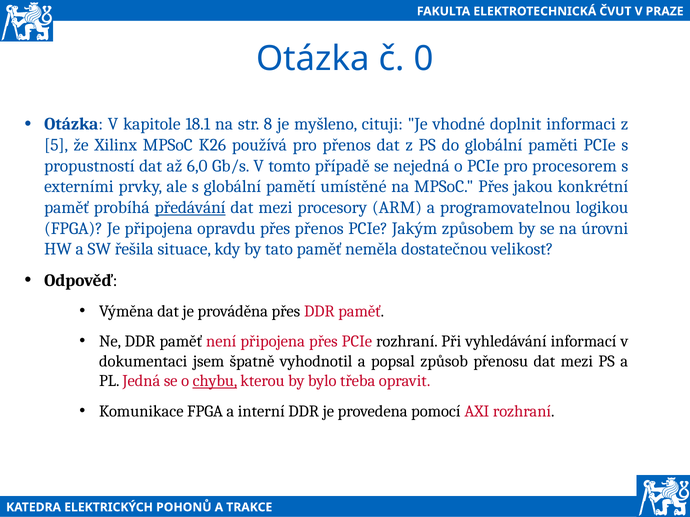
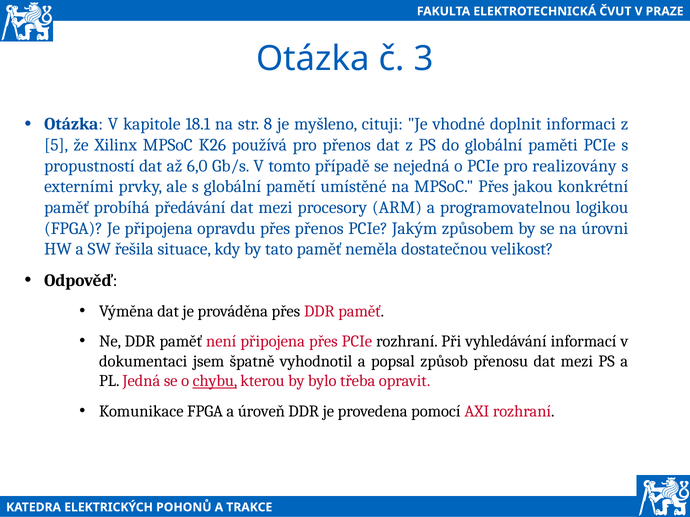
0: 0 -> 3
procesorem: procesorem -> realizovány
předávání underline: present -> none
interní: interní -> úroveň
